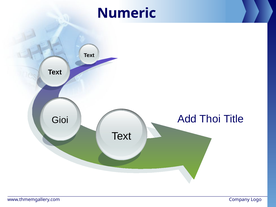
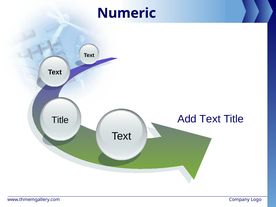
Add Thoi: Thoi -> Text
Gioi at (60, 120): Gioi -> Title
